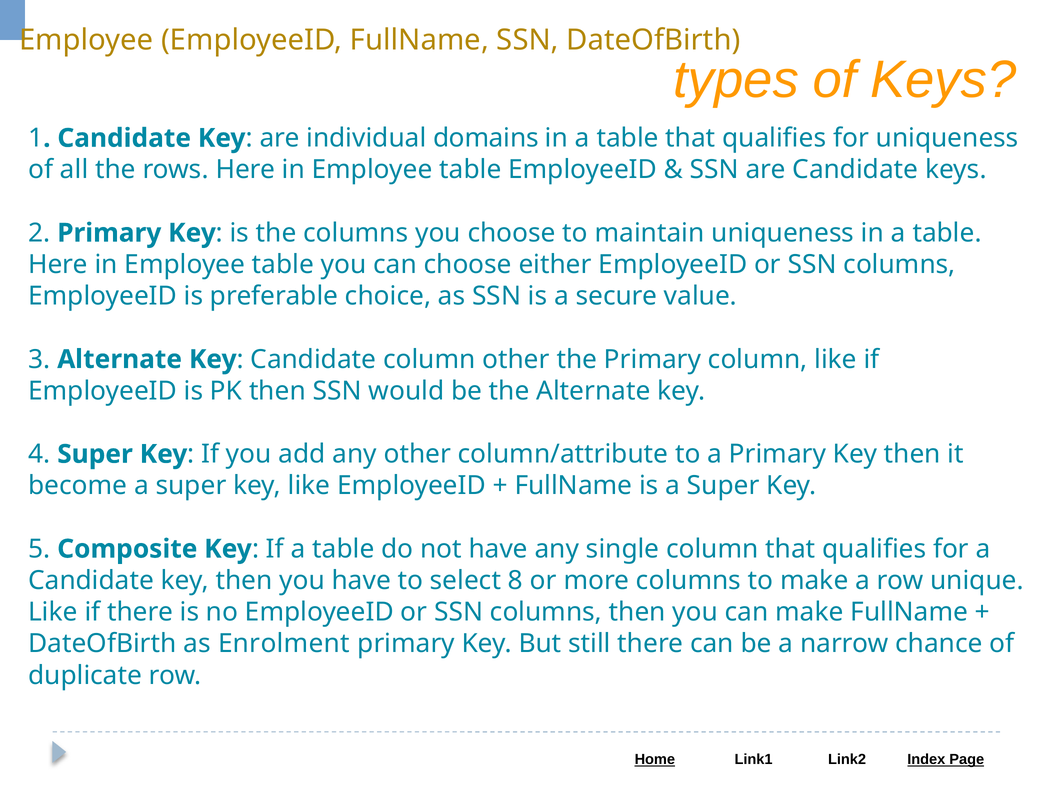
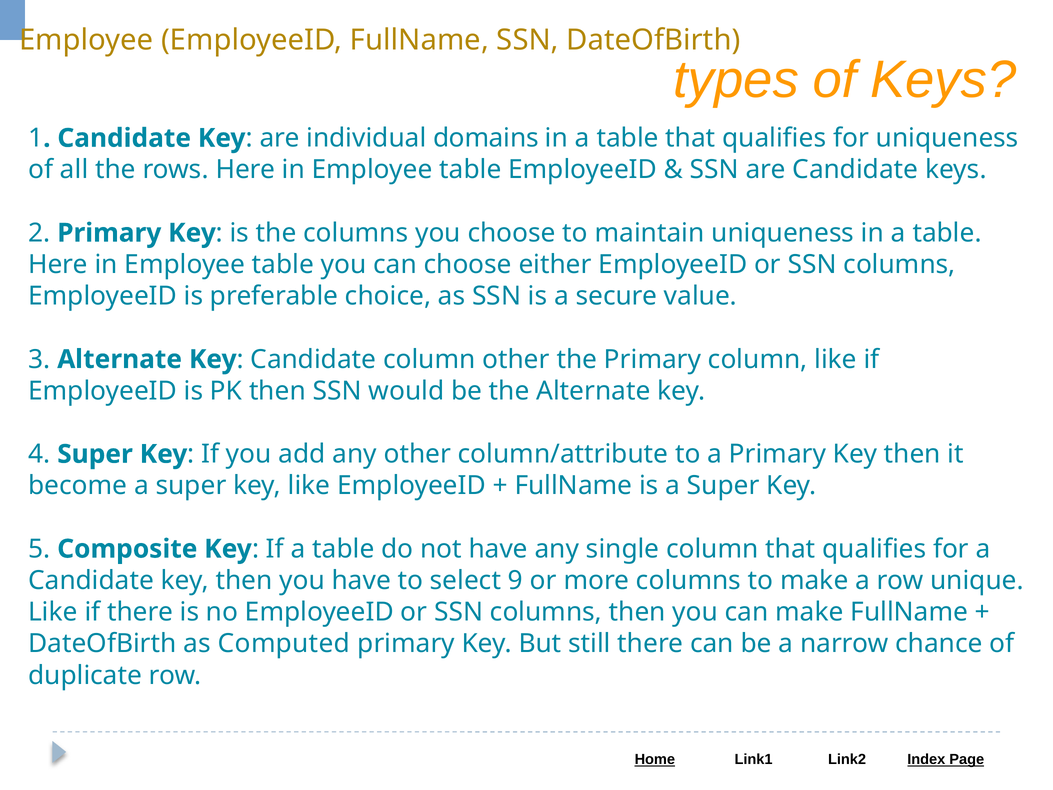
8: 8 -> 9
Enrolment: Enrolment -> Computed
